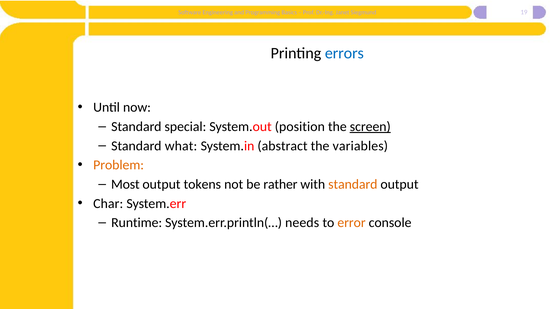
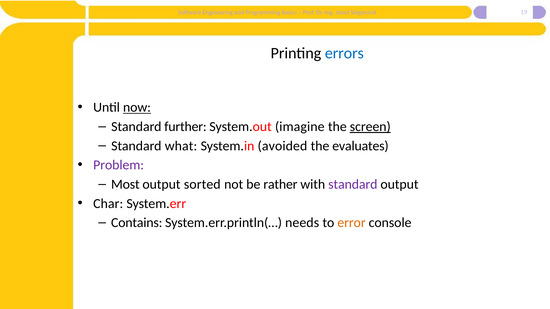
now underline: none -> present
special: special -> further
position: position -> imagine
abstract: abstract -> avoided
variables: variables -> evaluates
Problem colour: orange -> purple
tokens: tokens -> sorted
standard at (353, 184) colour: orange -> purple
Runtime: Runtime -> Contains
